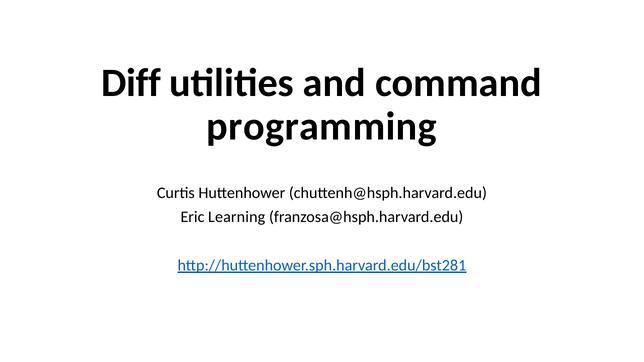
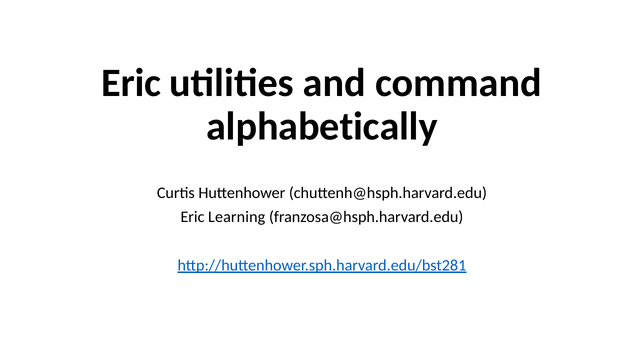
Diff at (131, 83): Diff -> Eric
programming: programming -> alphabetically
